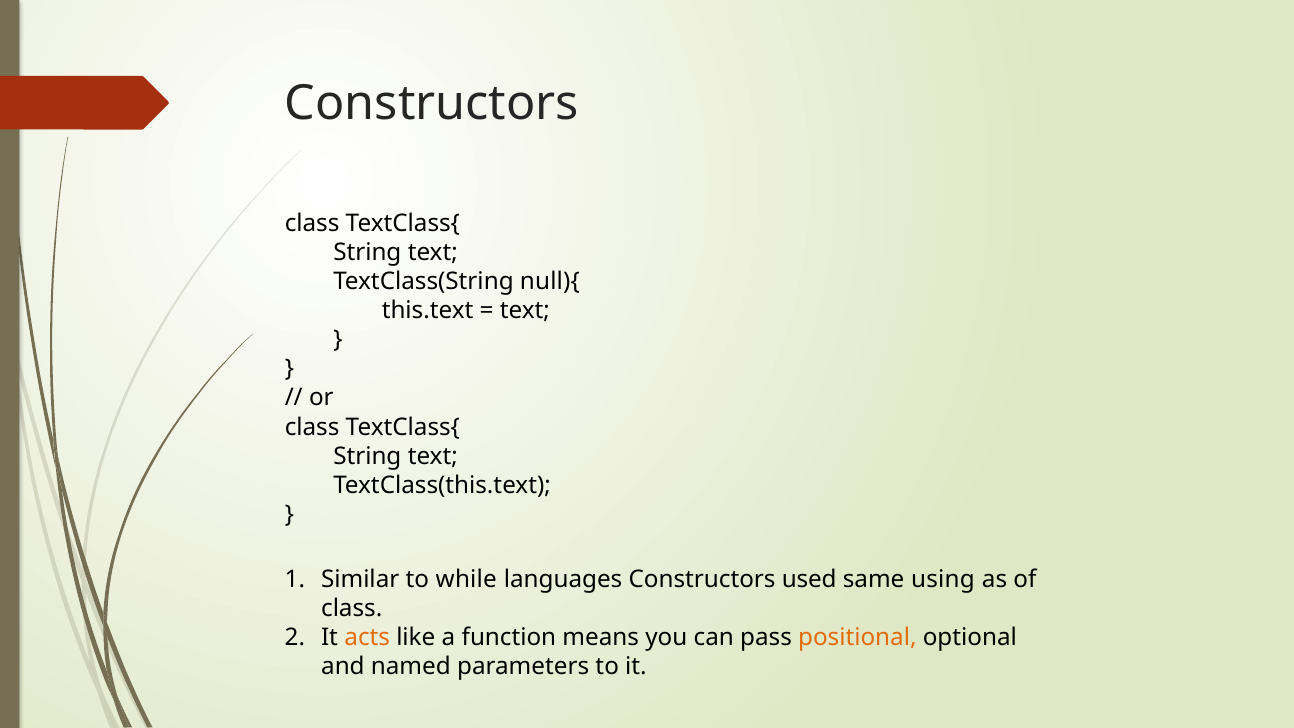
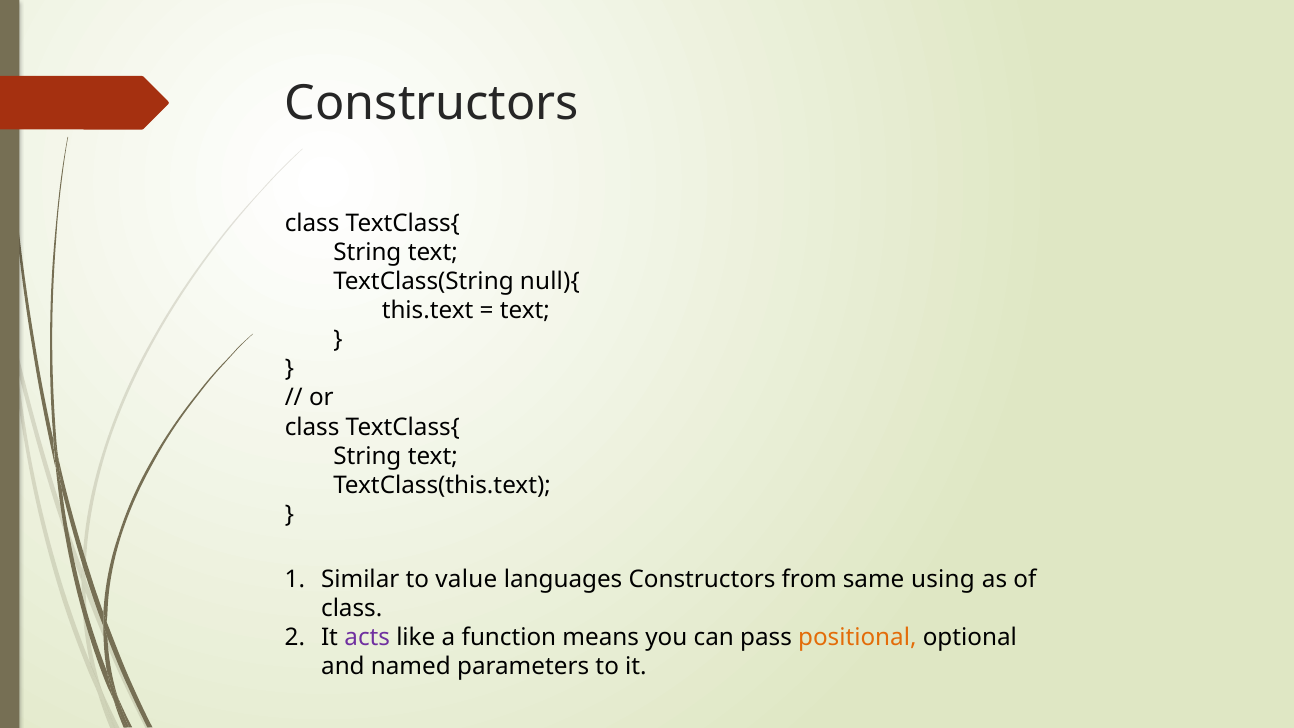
while: while -> value
used: used -> from
acts colour: orange -> purple
